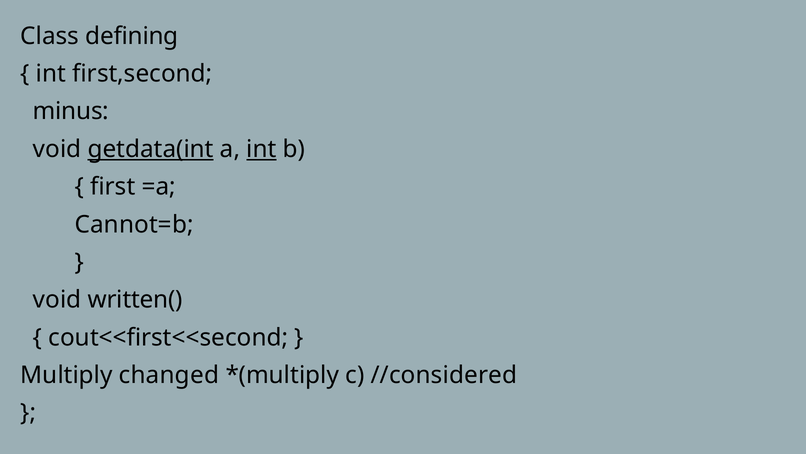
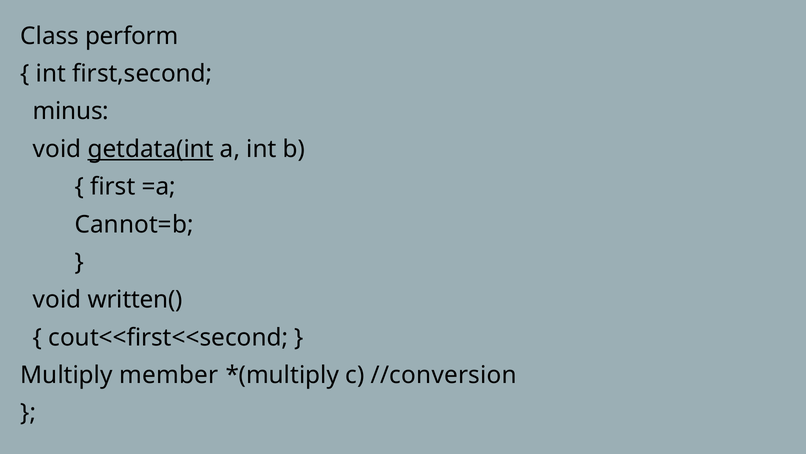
defining: defining -> perform
int at (262, 149) underline: present -> none
changed: changed -> member
//considered: //considered -> //conversion
